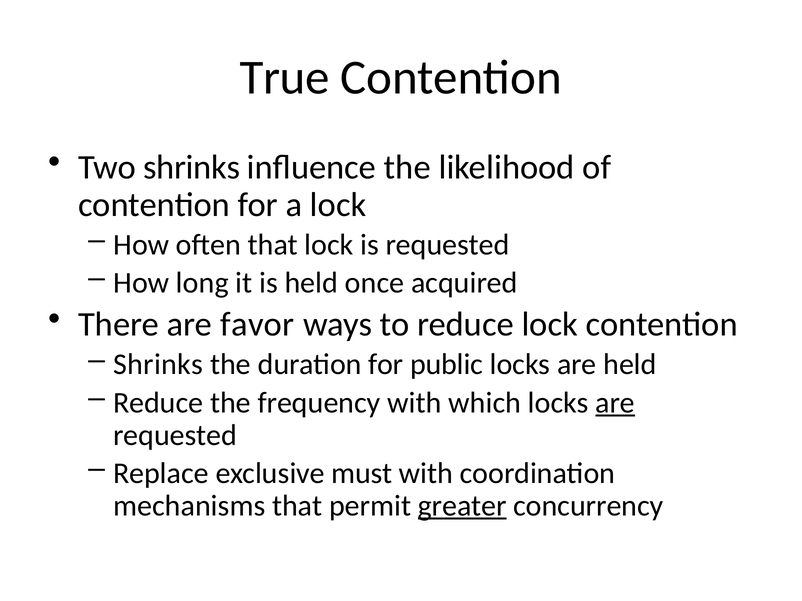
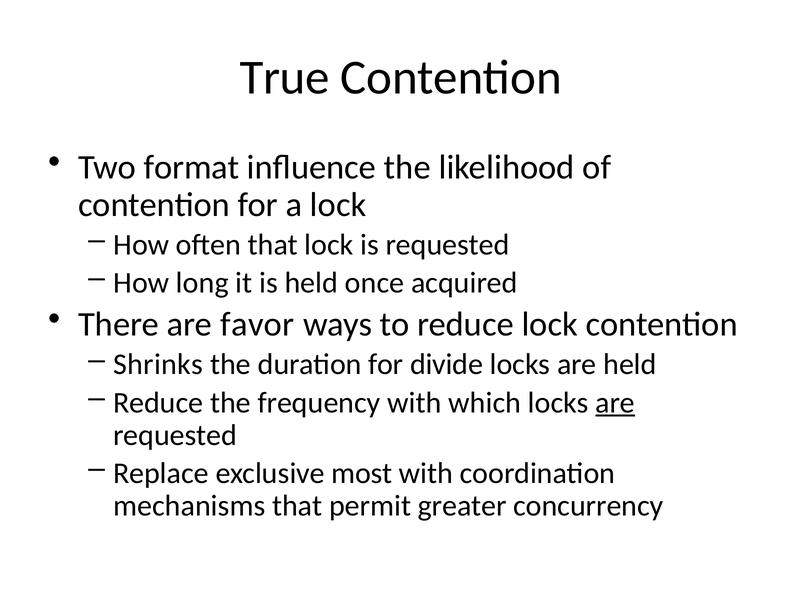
Two shrinks: shrinks -> format
public: public -> divide
must: must -> most
greater underline: present -> none
